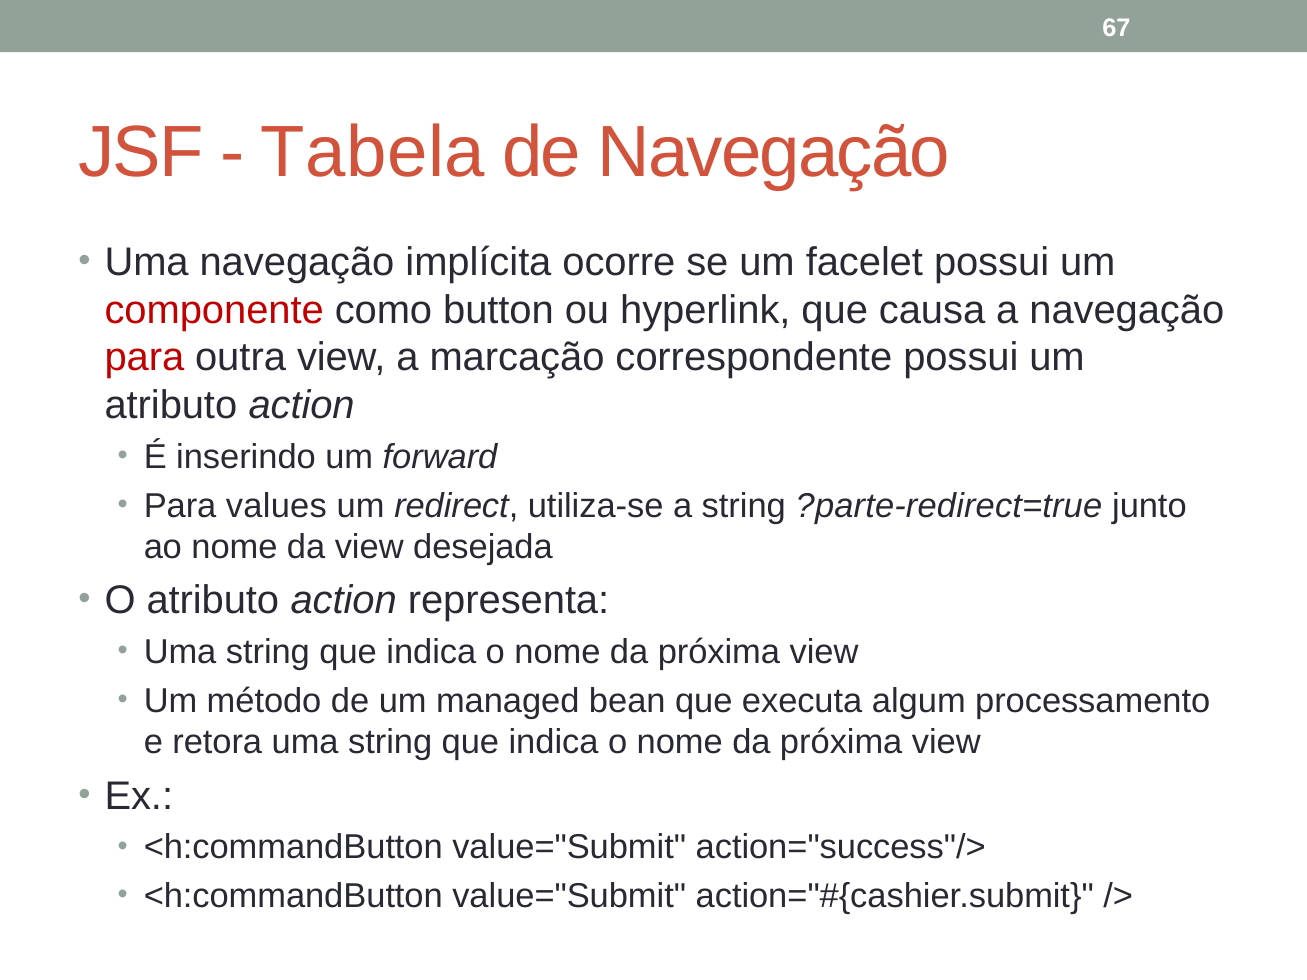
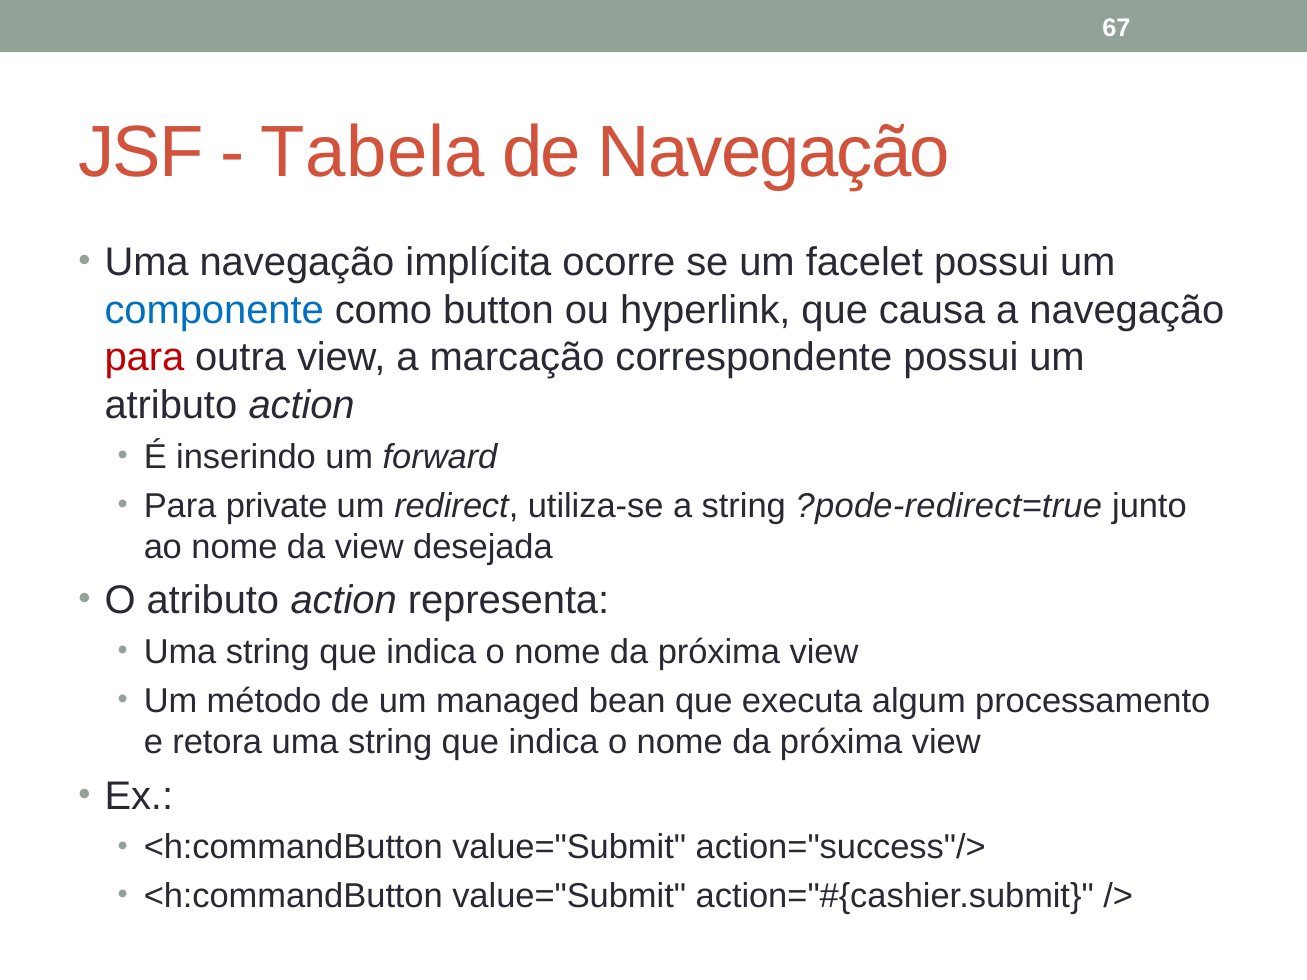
componente colour: red -> blue
values: values -> private
?parte-redirect=true: ?parte-redirect=true -> ?pode-redirect=true
